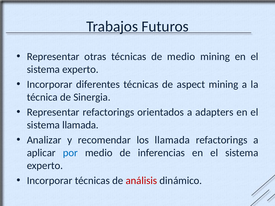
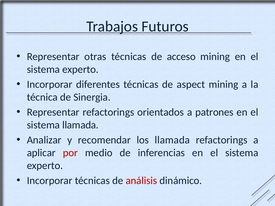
de medio: medio -> acceso
adapters: adapters -> patrones
por colour: blue -> red
